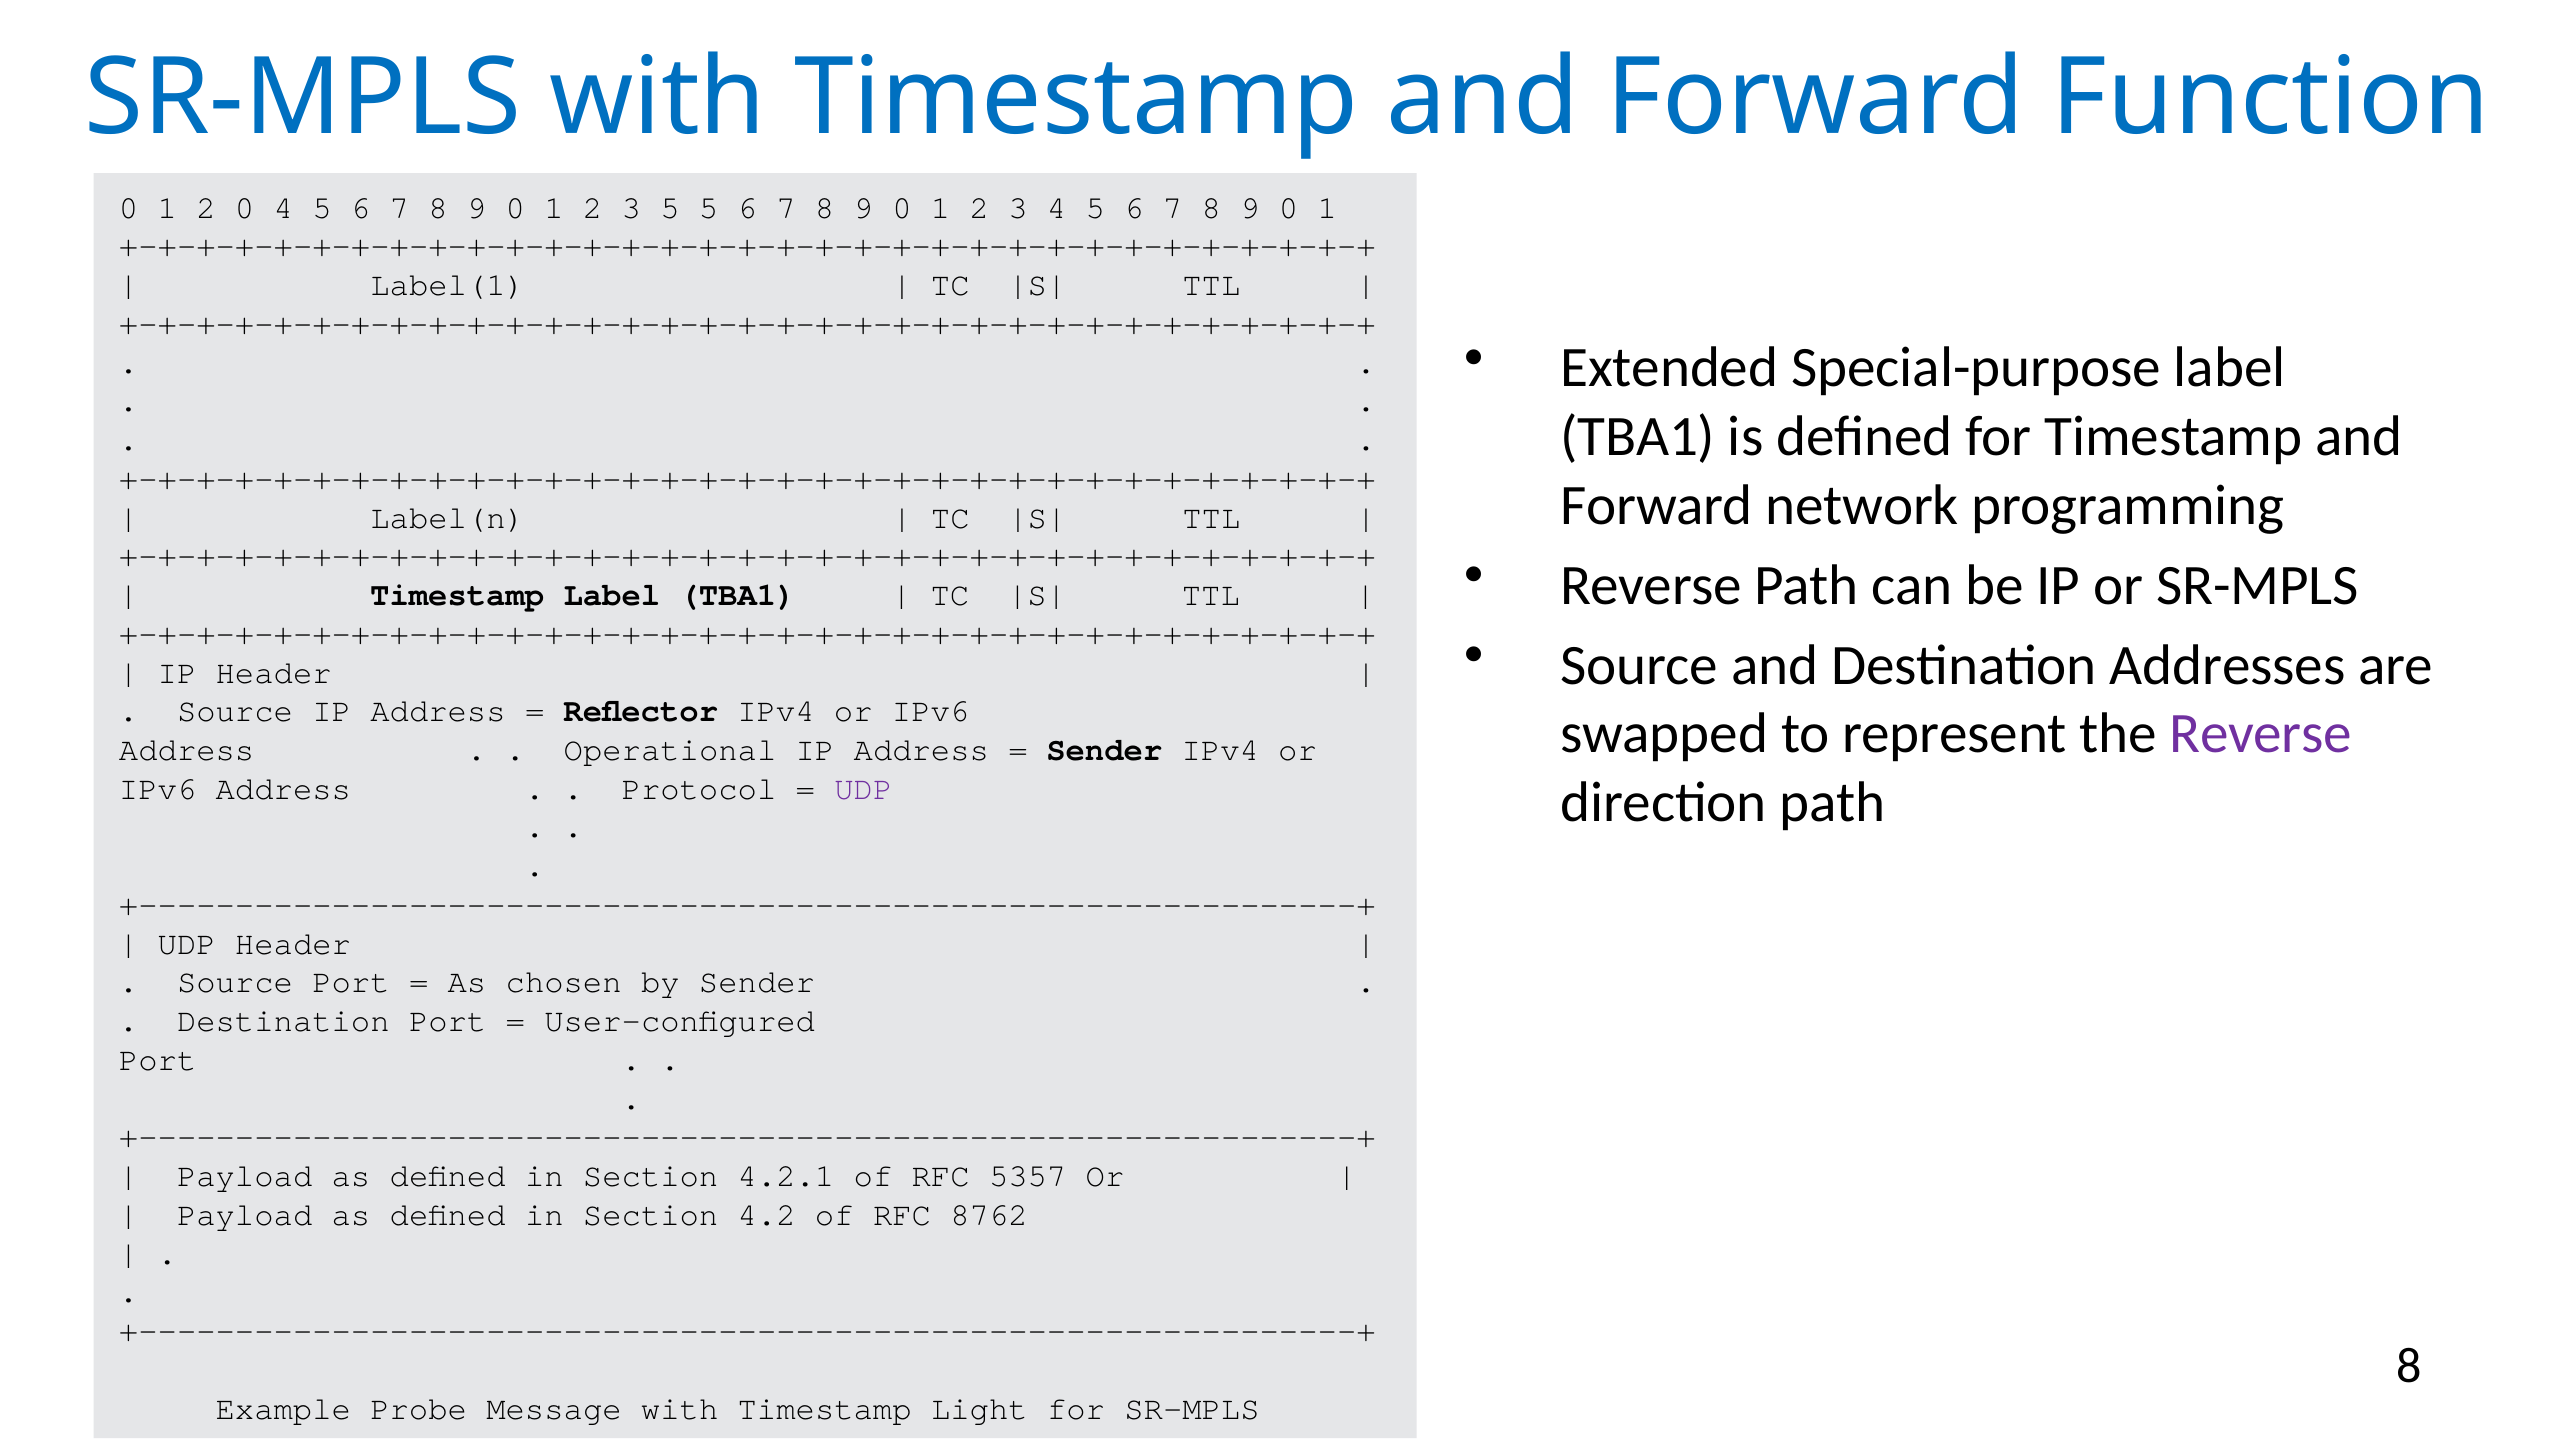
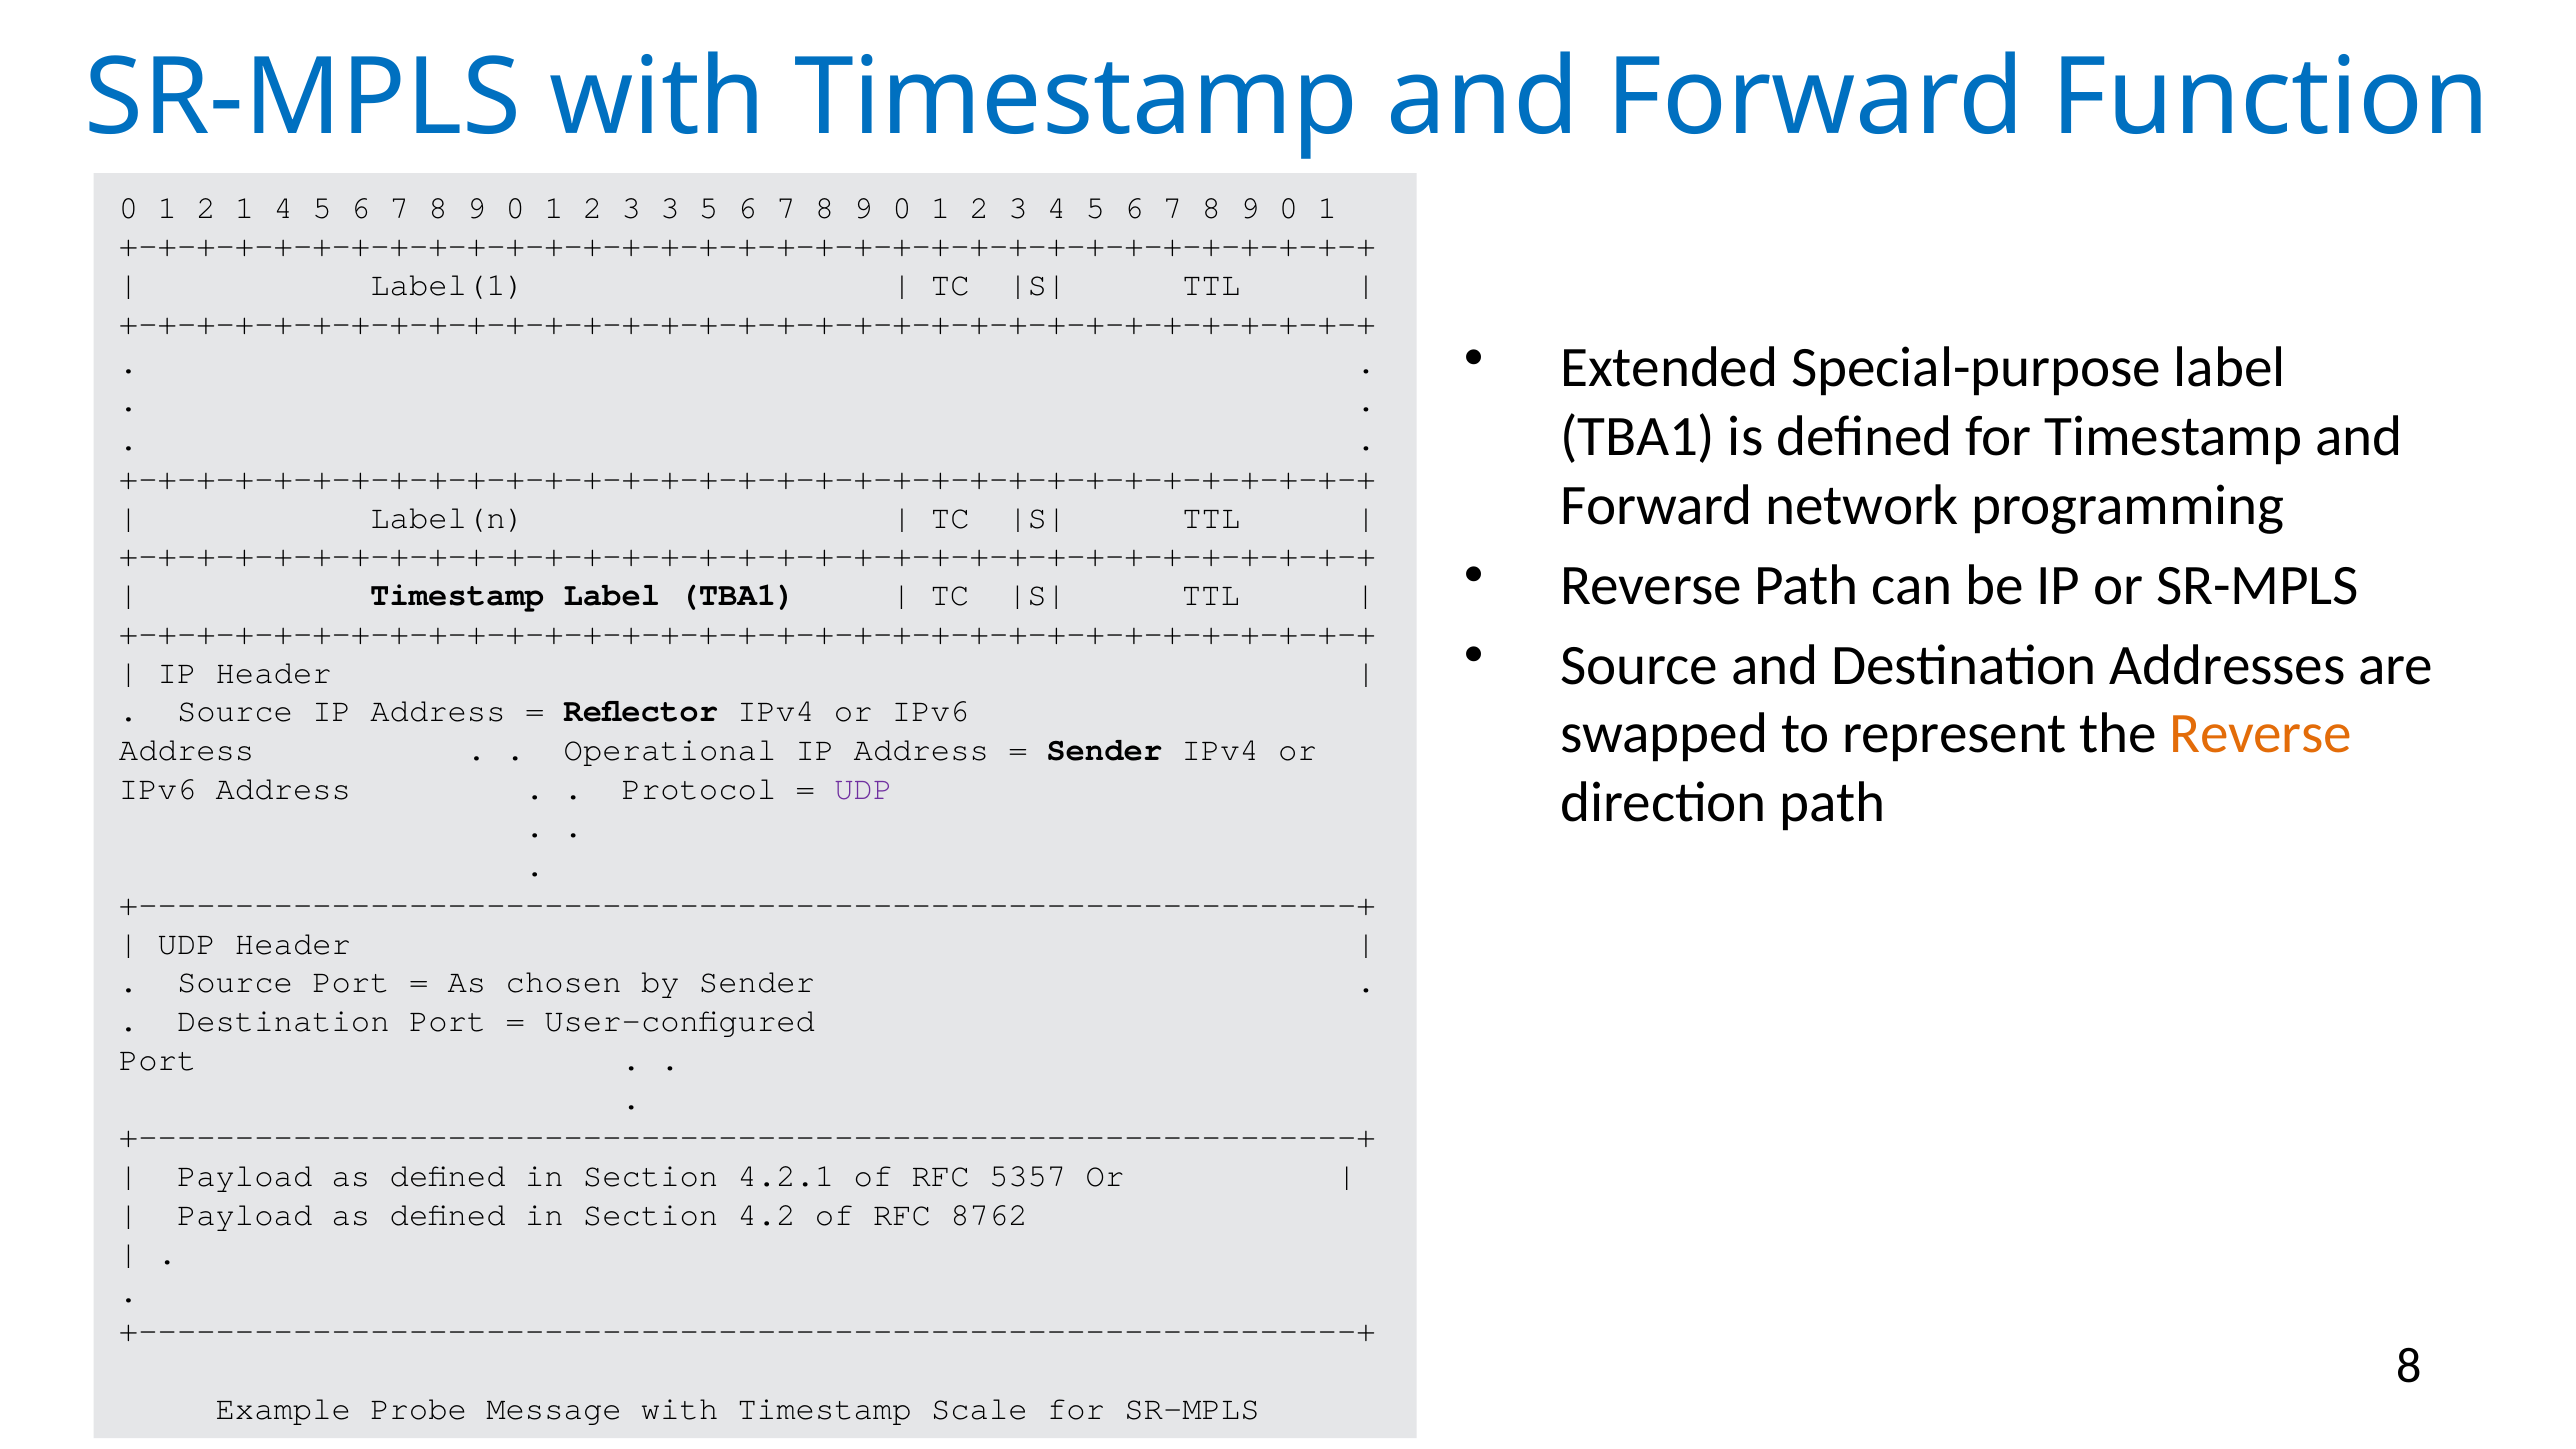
2 0: 0 -> 1
3 5: 5 -> 3
Reverse at (2261, 734) colour: purple -> orange
Light: Light -> Scale
